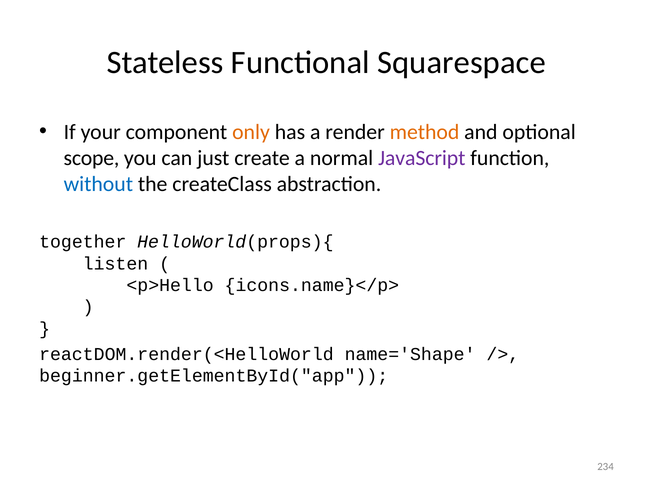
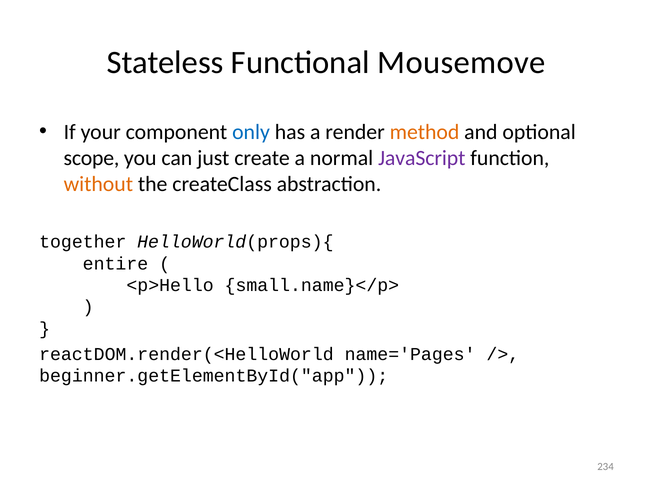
Squarespace: Squarespace -> Mousemove
only colour: orange -> blue
without colour: blue -> orange
listen: listen -> entire
icons.name}</p>: icons.name}</p> -> small.name}</p>
name='Shape: name='Shape -> name='Pages
